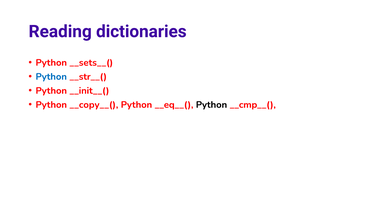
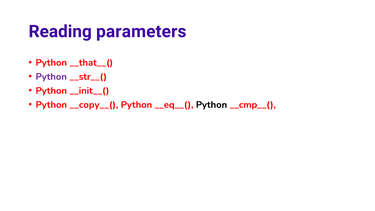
dictionaries: dictionaries -> parameters
__sets__(: __sets__( -> __that__(
Python at (51, 77) colour: blue -> purple
